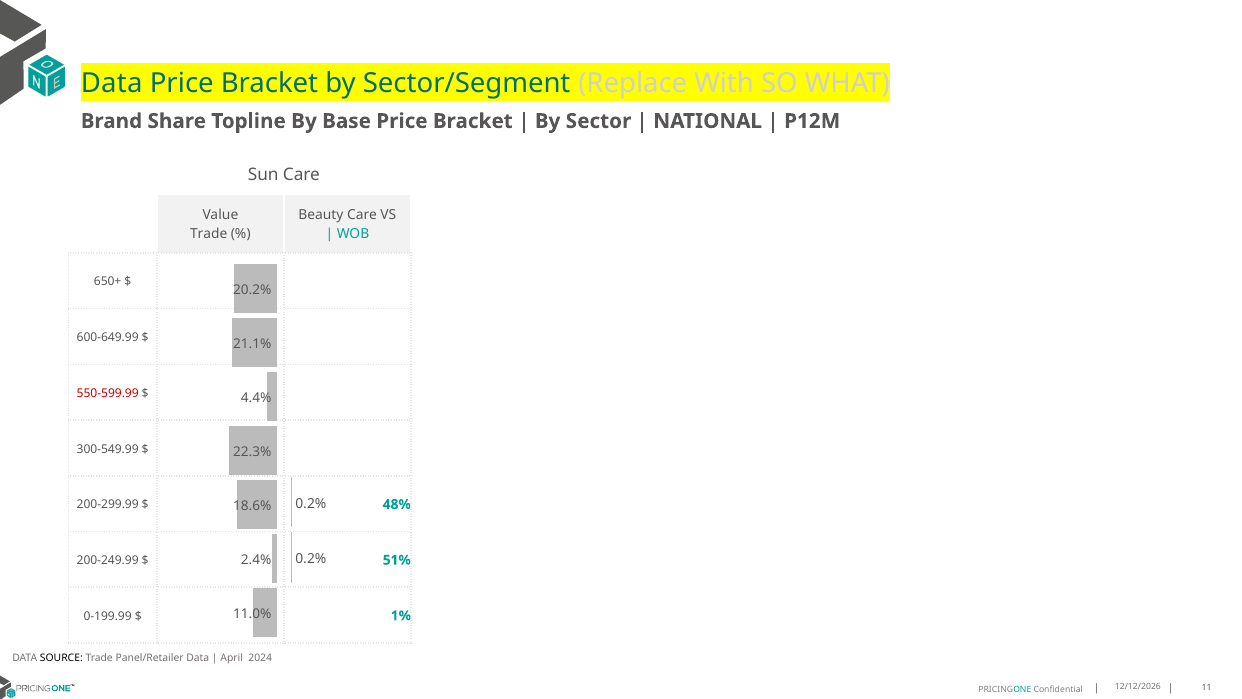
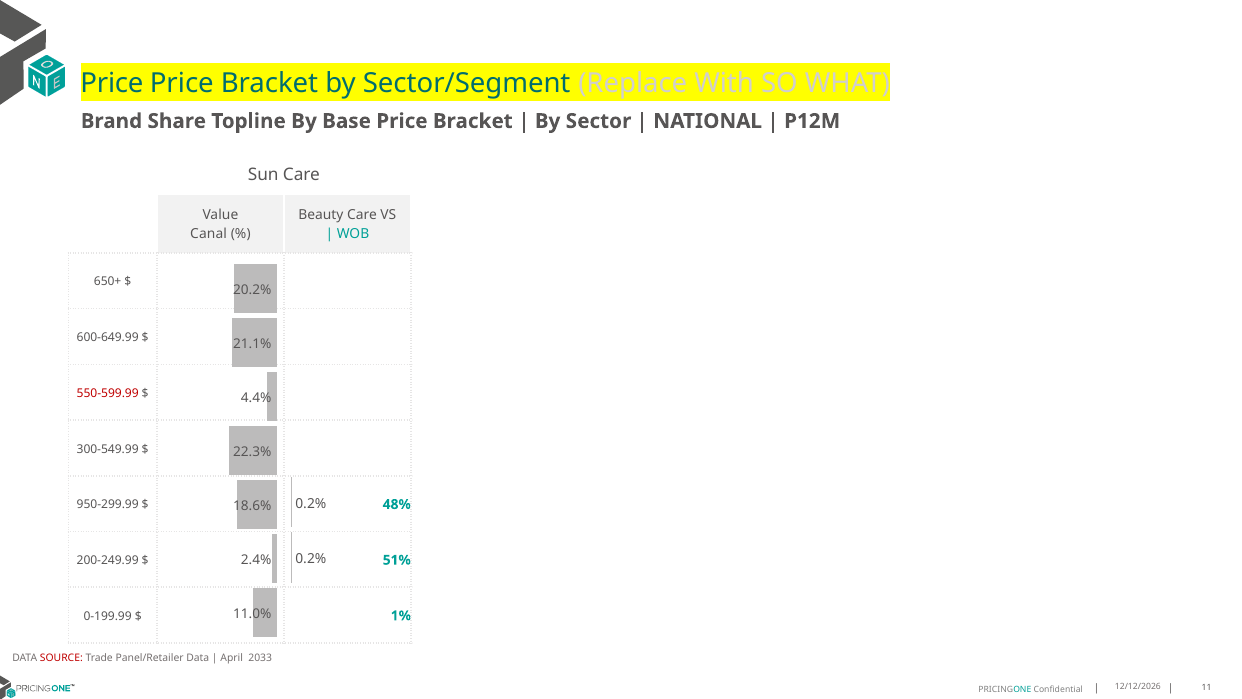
Data at (112, 83): Data -> Price
Trade at (209, 234): Trade -> Canal
200-299.99: 200-299.99 -> 950-299.99
SOURCE colour: black -> red
2024: 2024 -> 2033
